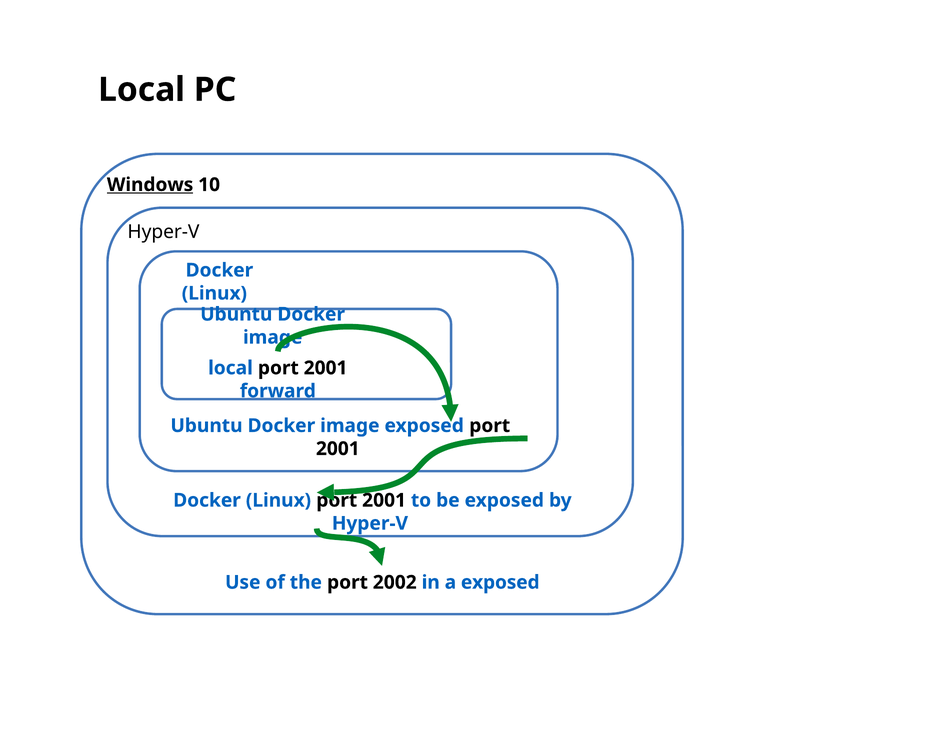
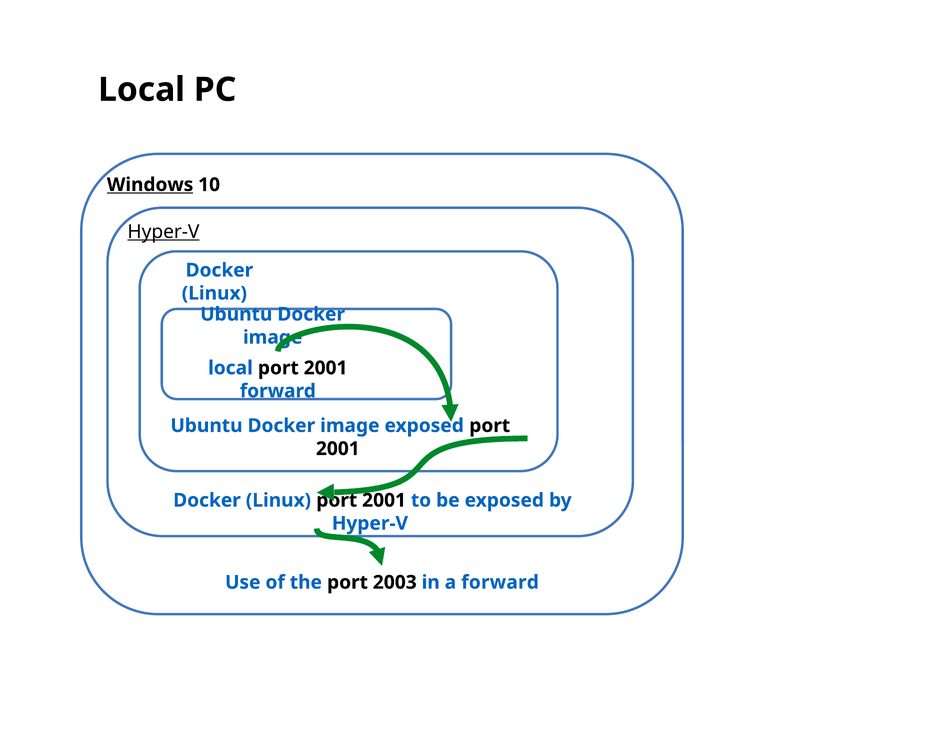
Hyper-V at (163, 232) underline: none -> present
2002: 2002 -> 2003
a exposed: exposed -> forward
